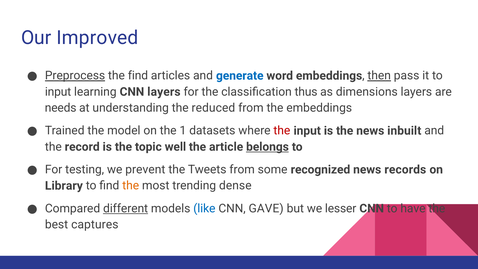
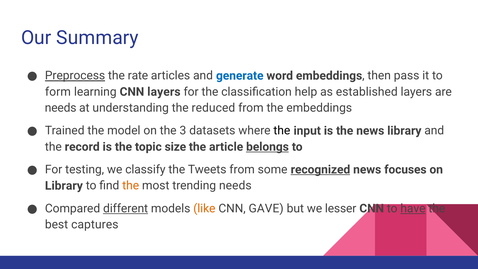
Improved: Improved -> Summary
the find: find -> rate
then underline: present -> none
input at (58, 92): input -> form
thus: thus -> help
dimensions: dimensions -> established
1: 1 -> 3
the at (282, 131) colour: red -> black
news inbuilt: inbuilt -> library
well: well -> size
prevent: prevent -> classify
recognized underline: none -> present
records: records -> focuses
trending dense: dense -> needs
like colour: blue -> orange
have underline: none -> present
